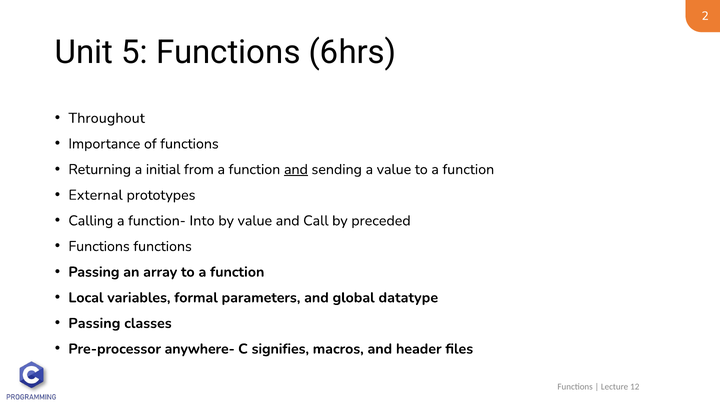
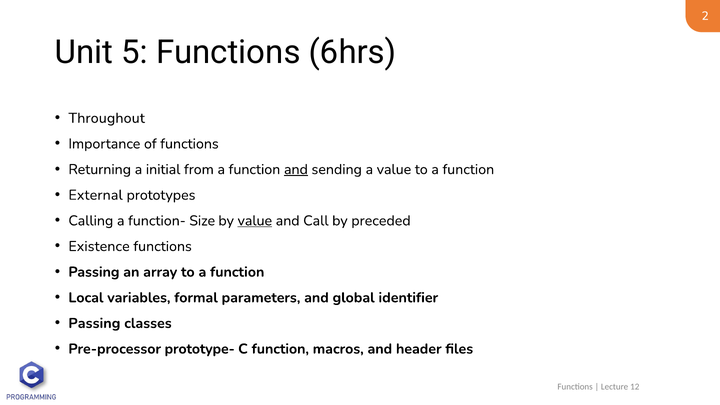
Into: Into -> Size
value at (255, 221) underline: none -> present
Functions at (99, 246): Functions -> Existence
datatype: datatype -> identifier
anywhere-: anywhere- -> prototype-
C signifies: signifies -> function
